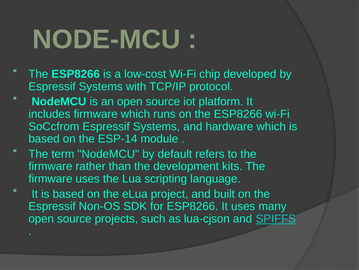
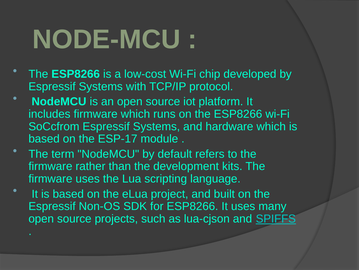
ESP-14: ESP-14 -> ESP-17
